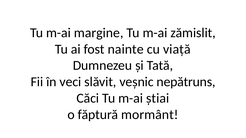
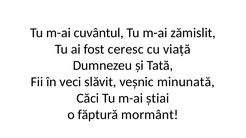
margine: margine -> cuvântul
nainte: nainte -> ceresc
nepătruns: nepătruns -> minunată
